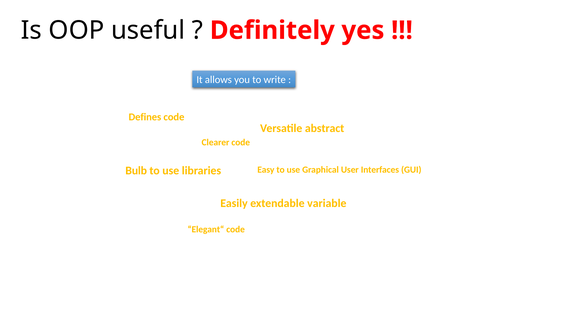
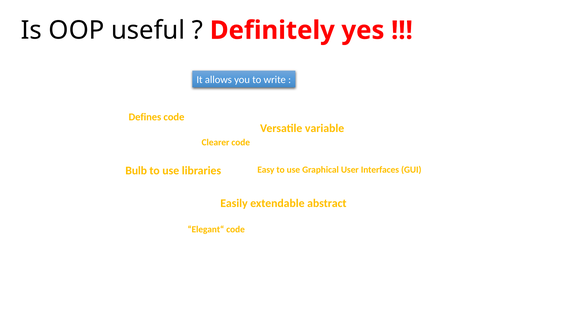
abstract: abstract -> variable
variable: variable -> abstract
